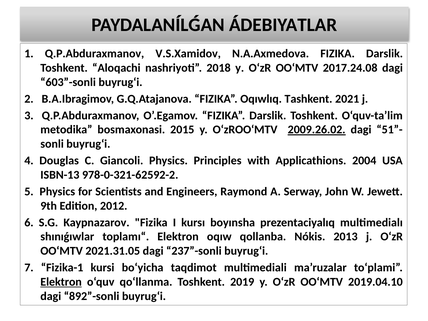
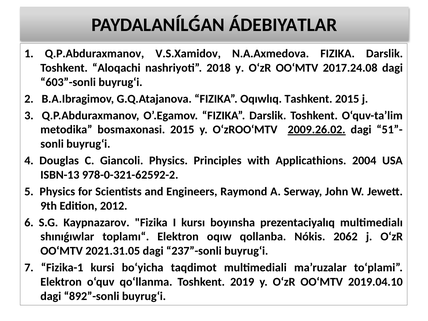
Tashkent 2021: 2021 -> 2015
2013: 2013 -> 2062
Elektron at (61, 282) underline: present -> none
